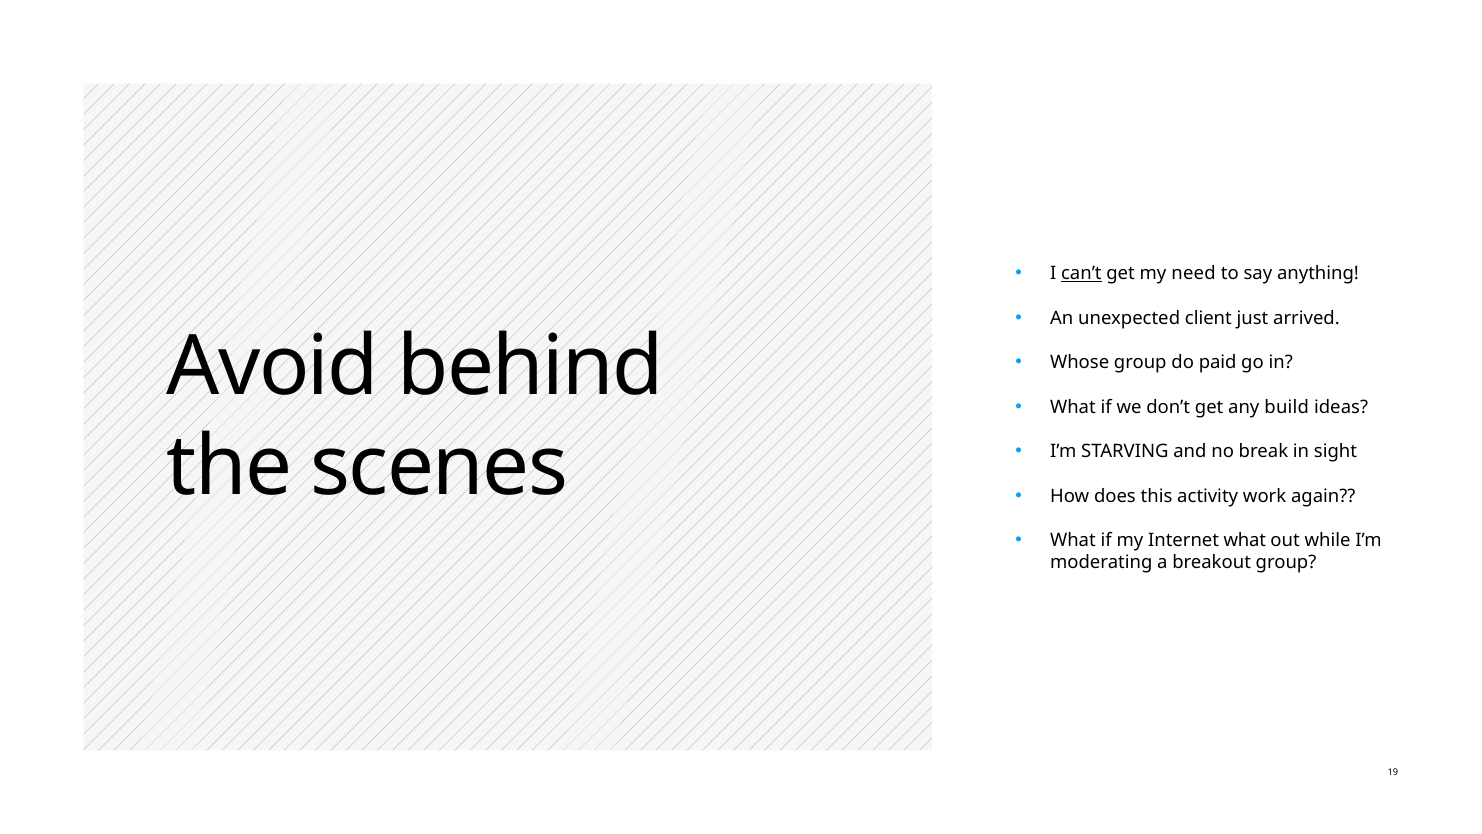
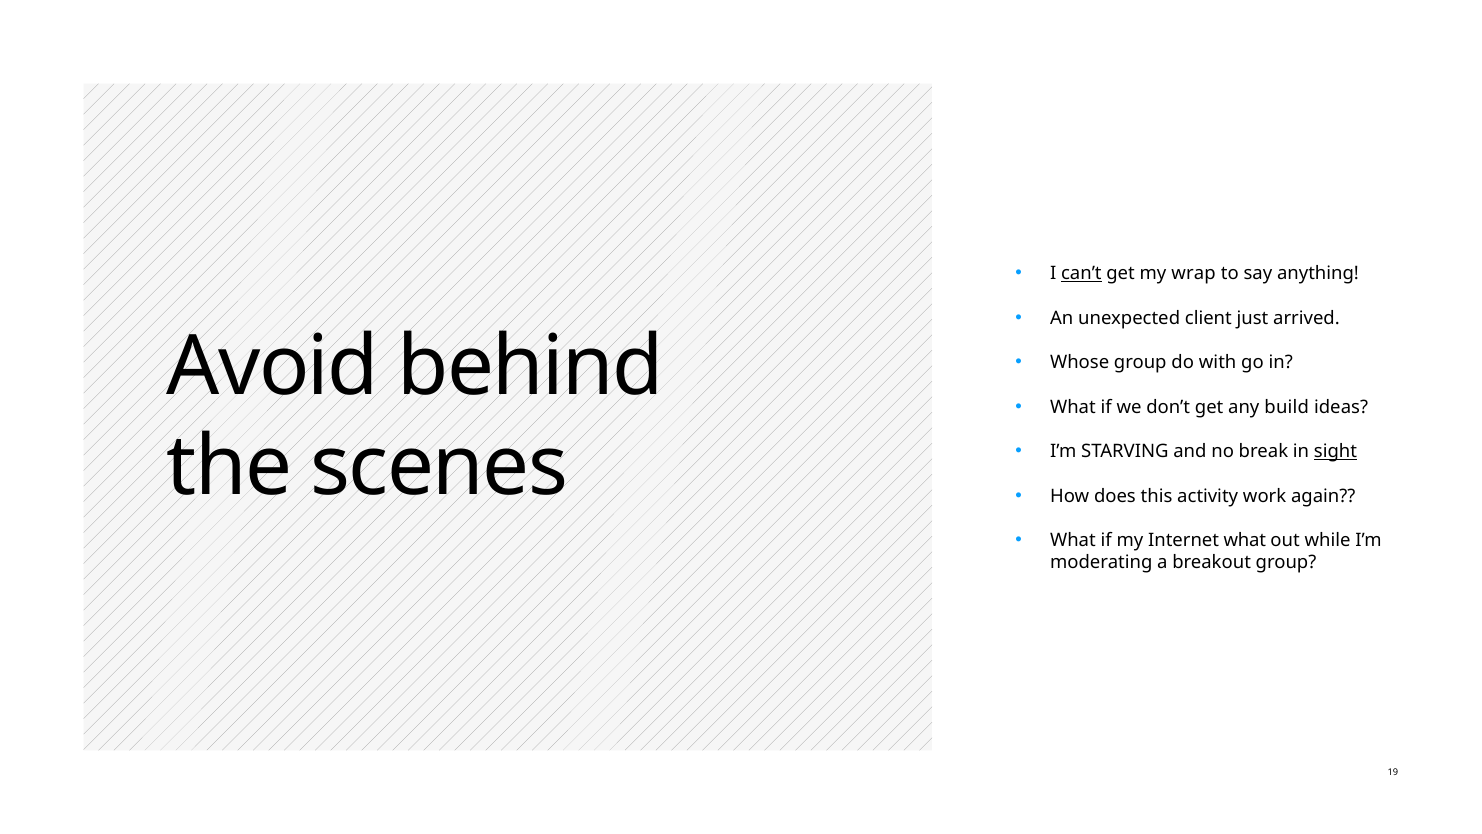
need: need -> wrap
paid: paid -> with
sight underline: none -> present
